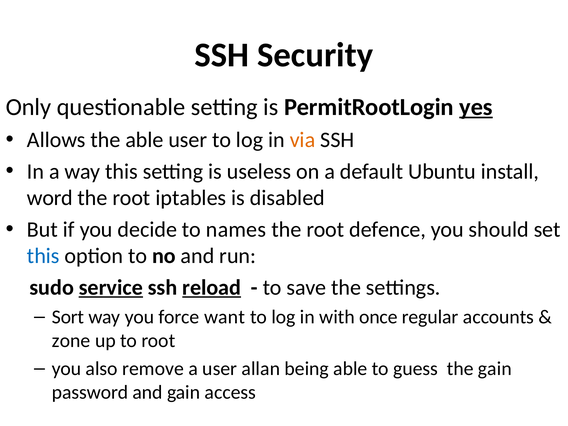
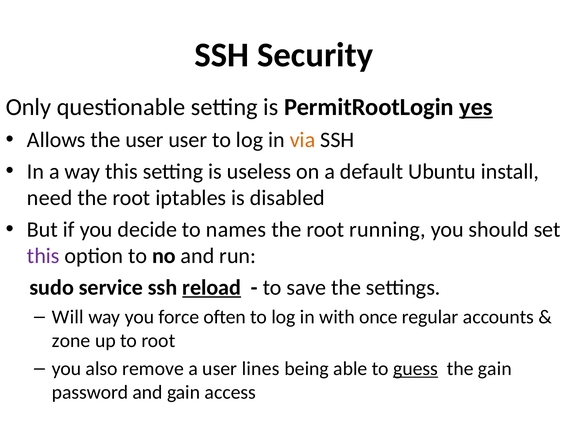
the able: able -> user
word: word -> need
defence: defence -> running
this at (43, 256) colour: blue -> purple
service underline: present -> none
Sort: Sort -> Will
want: want -> often
allan: allan -> lines
guess underline: none -> present
